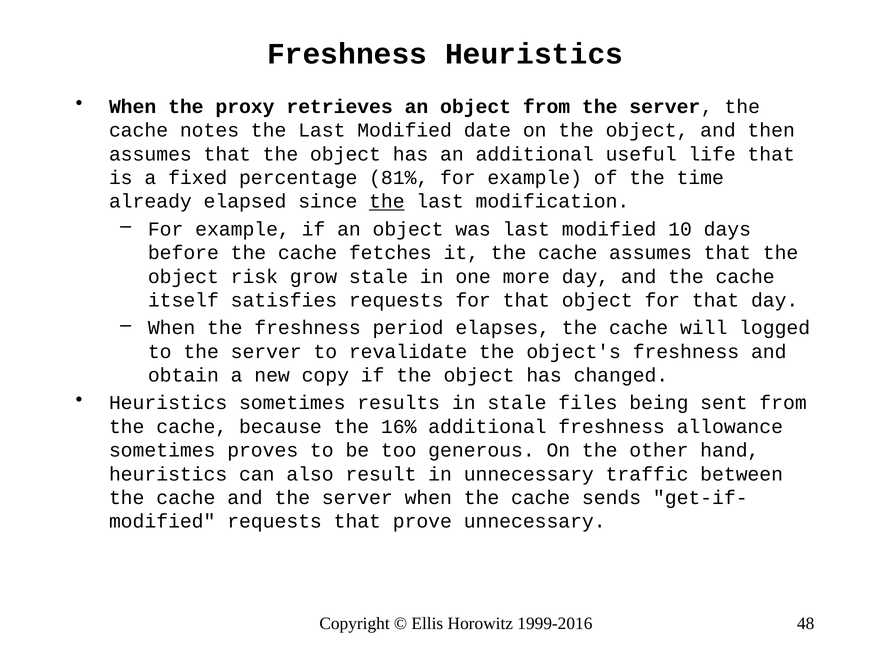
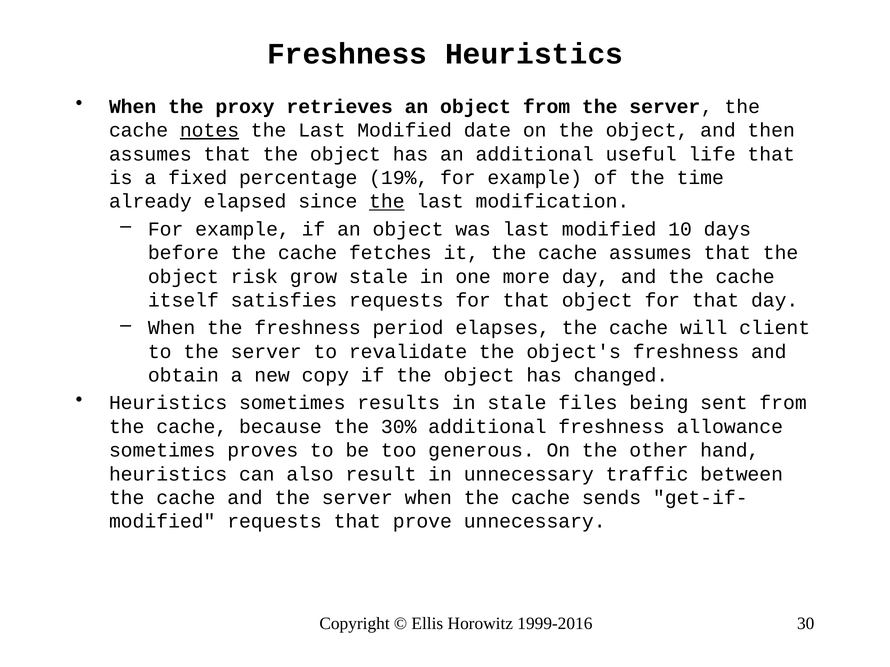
notes underline: none -> present
81%: 81% -> 19%
logged: logged -> client
16%: 16% -> 30%
48: 48 -> 30
